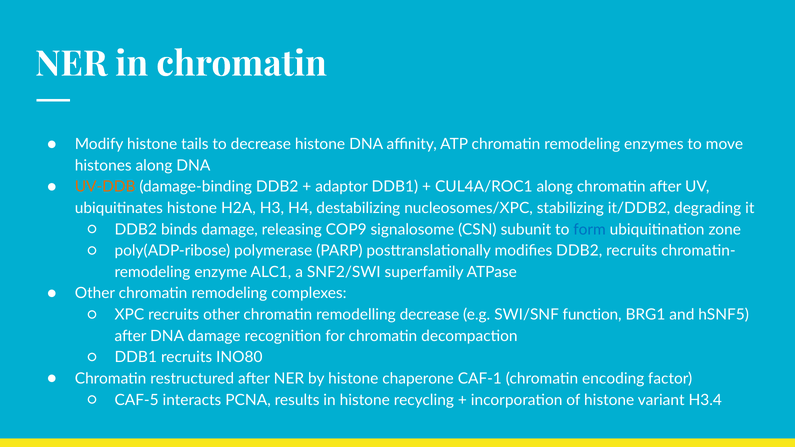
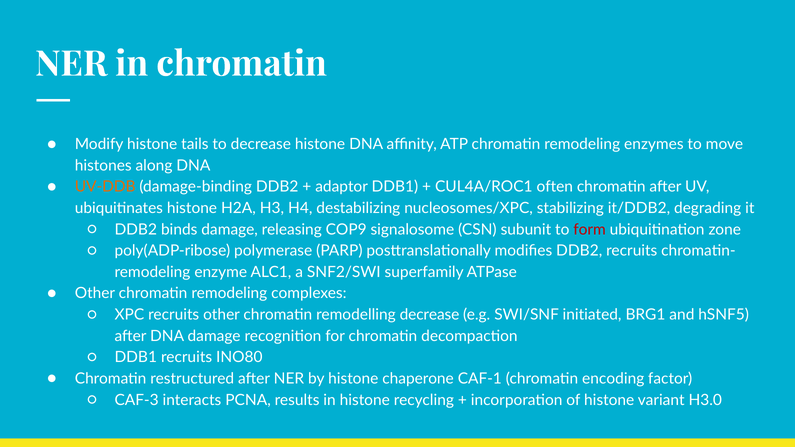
CUL4A/ROC1 along: along -> often
form colour: blue -> red
function: function -> initiated
CAF-5: CAF-5 -> CAF-3
H3.4: H3.4 -> H3.0
